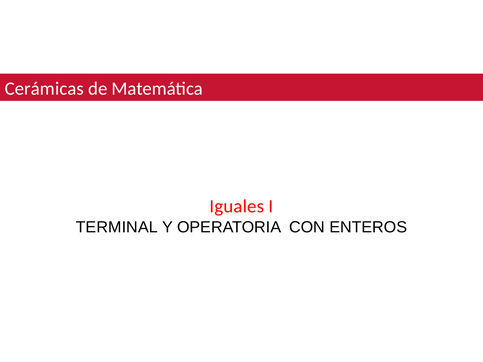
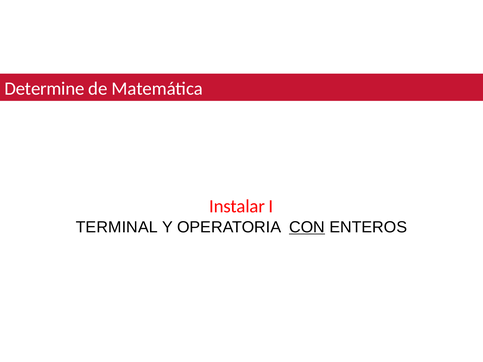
Cerámicas: Cerámicas -> Determine
Iguales: Iguales -> Instalar
CON underline: none -> present
